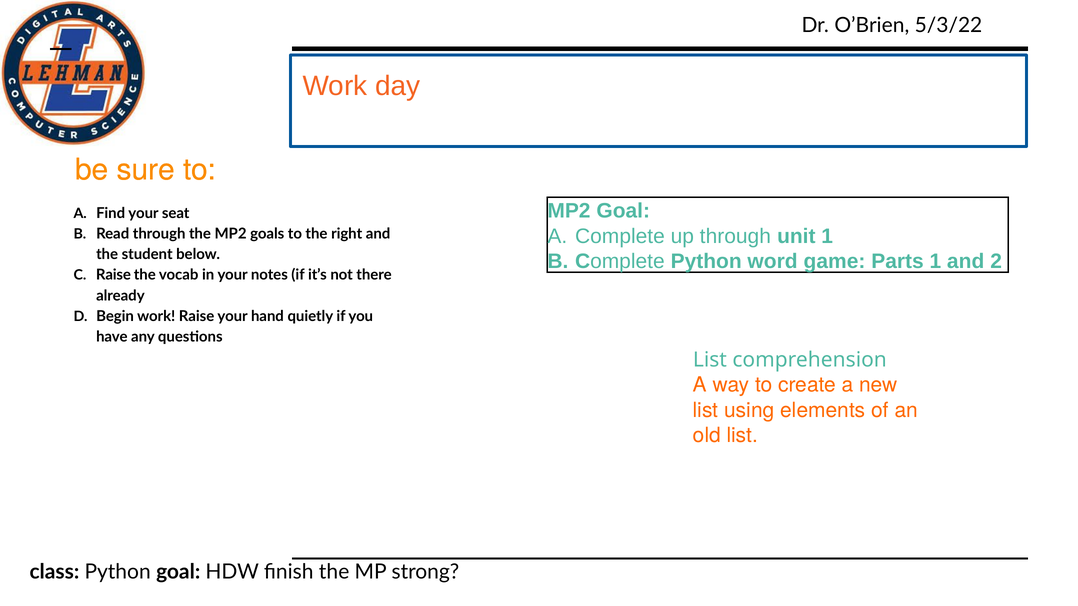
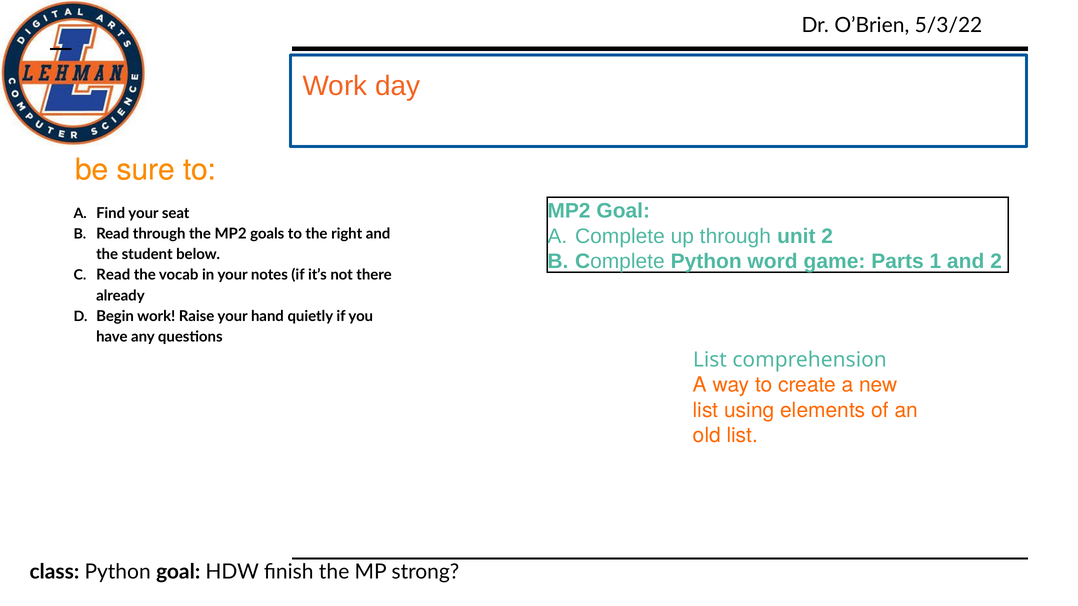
unit 1: 1 -> 2
Raise at (113, 275): Raise -> Read
